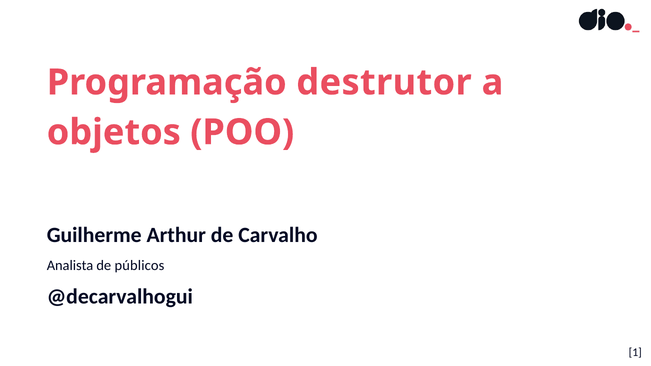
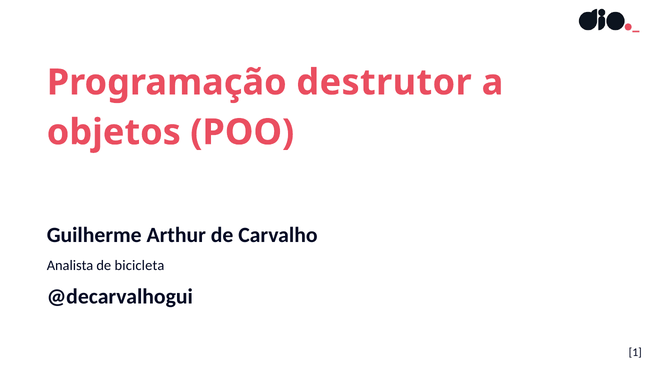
públicos: públicos -> bicicleta
